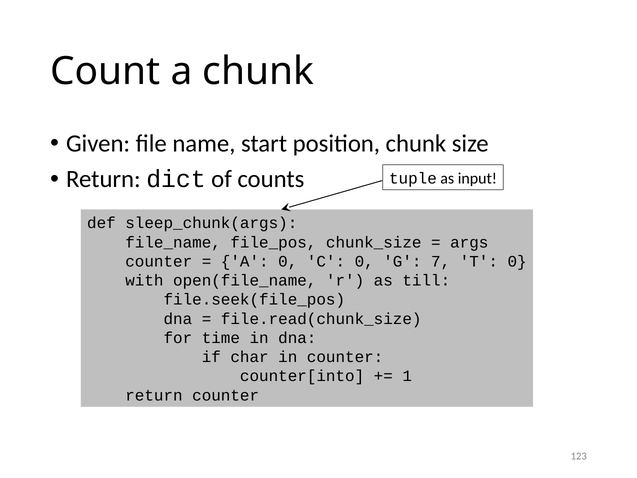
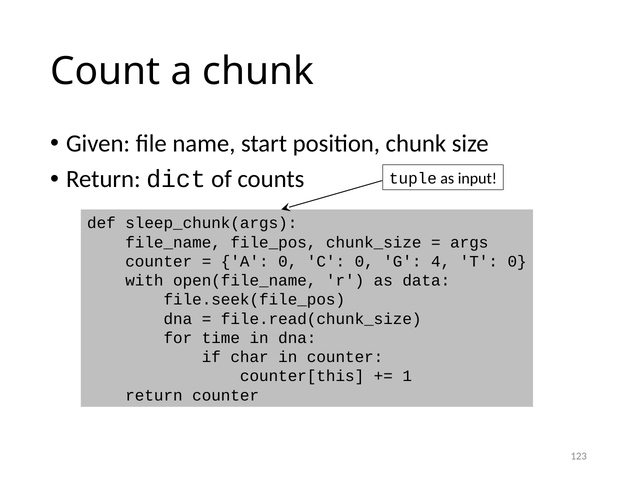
7: 7 -> 4
till: till -> data
counter[into: counter[into -> counter[this
